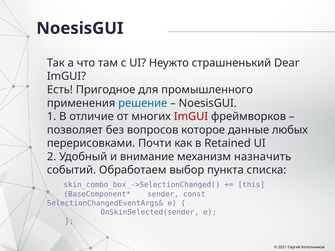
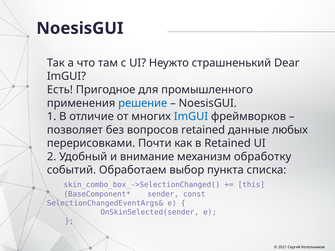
ImGUI at (191, 117) colour: red -> blue
вопросов которое: которое -> retained
назначить: назначить -> обработку
